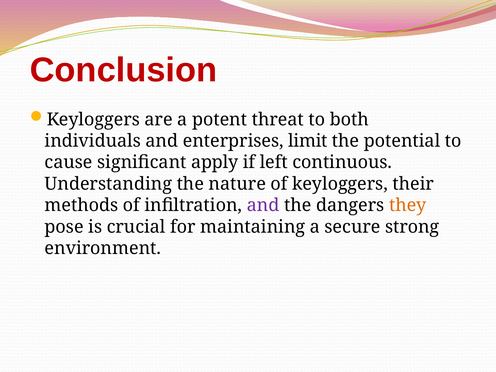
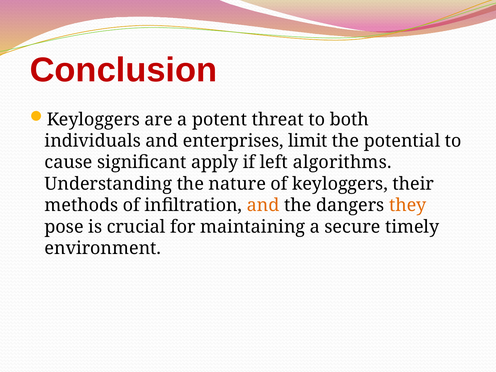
continuous: continuous -> algorithms
and at (263, 205) colour: purple -> orange
strong: strong -> timely
